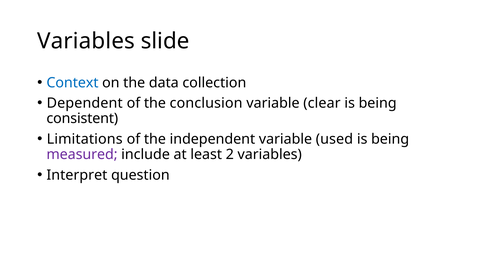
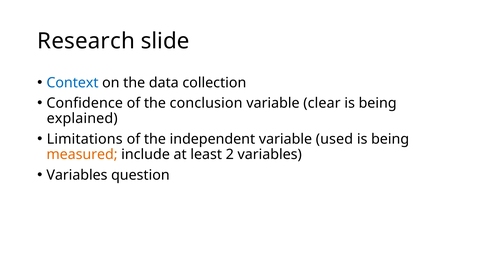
Variables at (86, 41): Variables -> Research
Dependent: Dependent -> Confidence
consistent: consistent -> explained
measured colour: purple -> orange
Interpret at (77, 175): Interpret -> Variables
